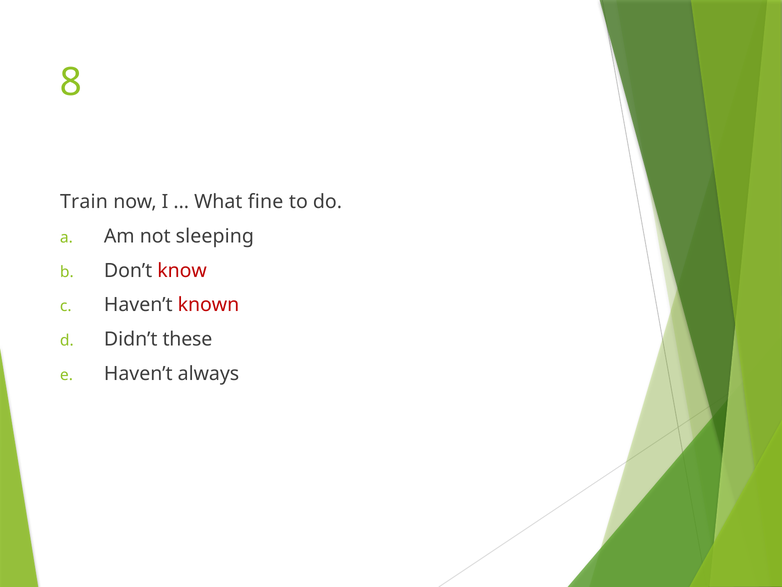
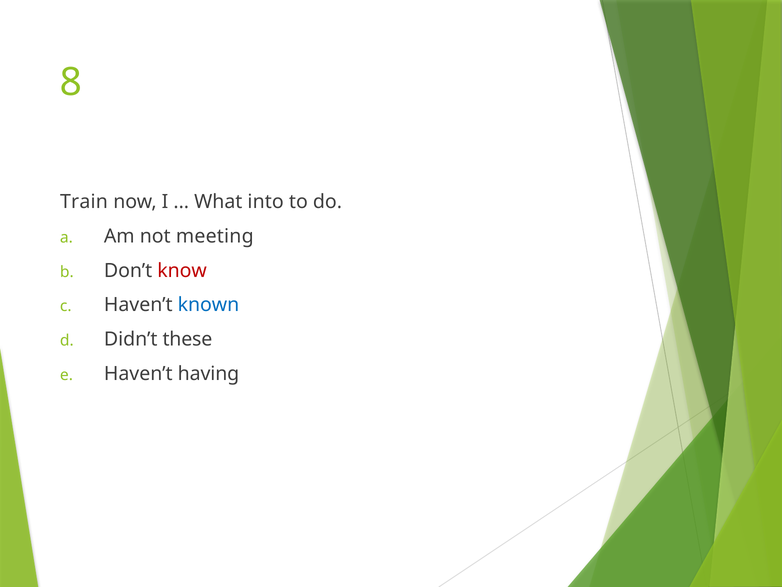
fine: fine -> into
sleeping: sleeping -> meeting
known colour: red -> blue
always: always -> having
